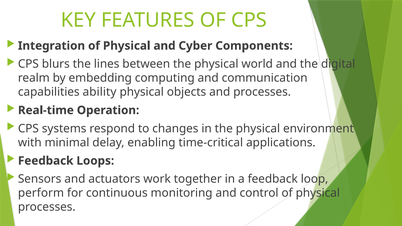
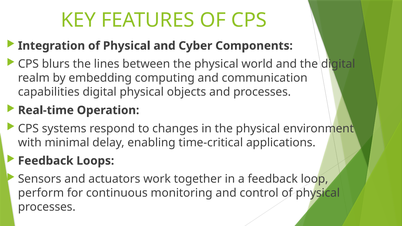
capabilities ability: ability -> digital
